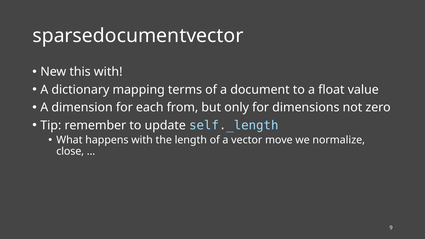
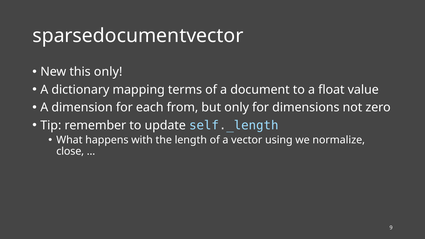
this with: with -> only
move: move -> using
